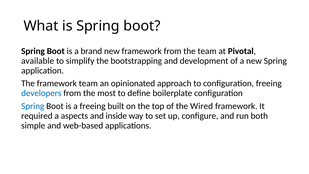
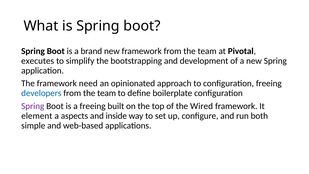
available: available -> executes
framework team: team -> need
most at (107, 93): most -> team
Spring at (33, 106) colour: blue -> purple
required: required -> element
